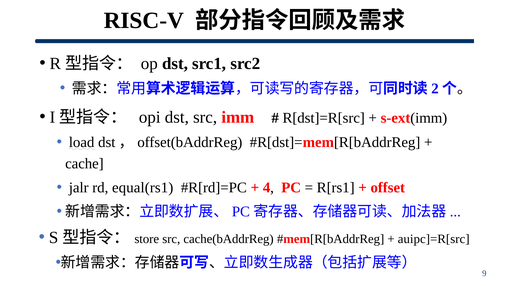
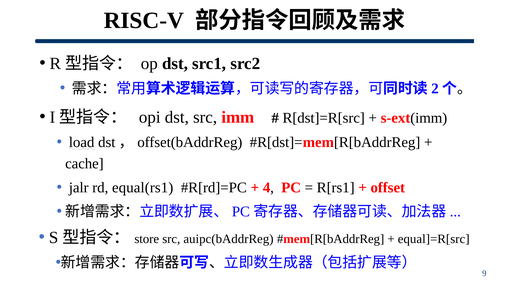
cache(bAddrReg: cache(bAddrReg -> auipc(bAddrReg
auipc]=R[src: auipc]=R[src -> equal]=R[src
